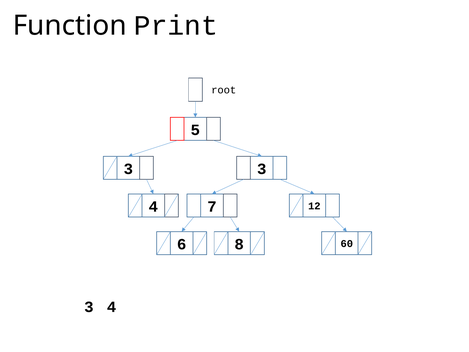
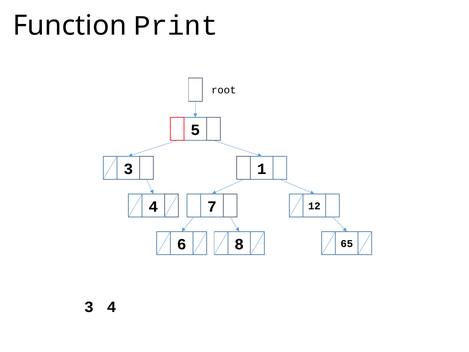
3 3: 3 -> 1
60: 60 -> 65
